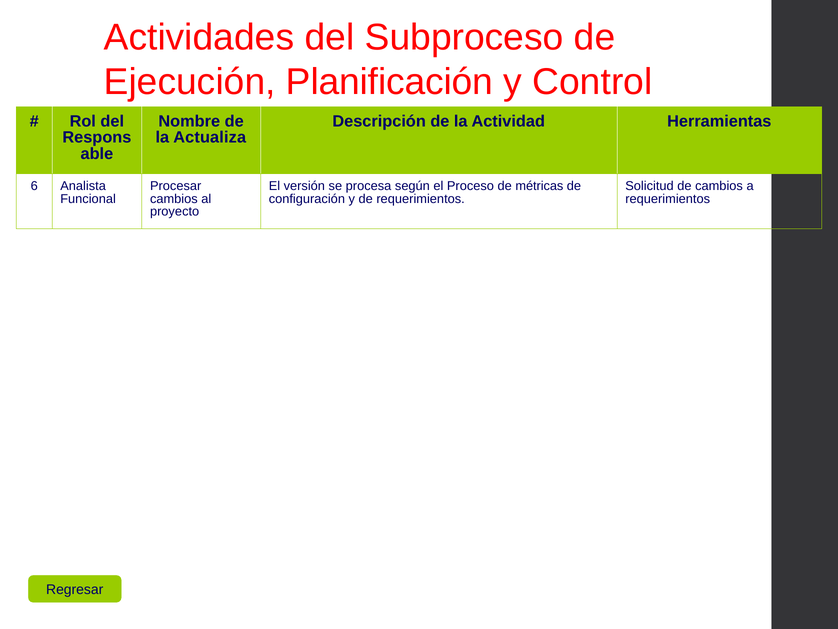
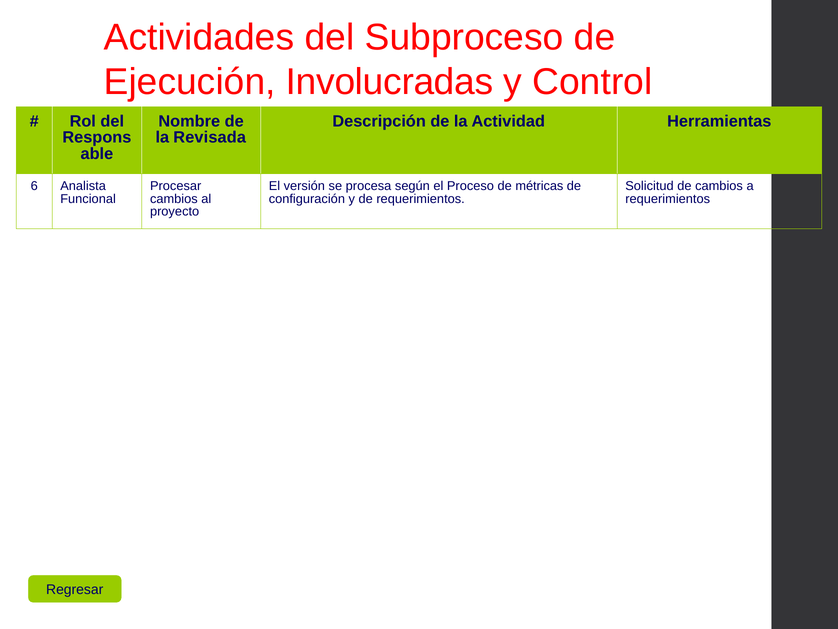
Planificación: Planificación -> Involucradas
Actualiza: Actualiza -> Revisada
